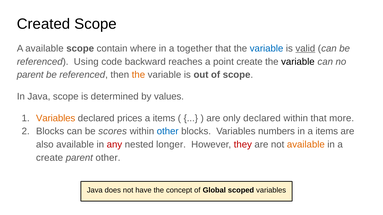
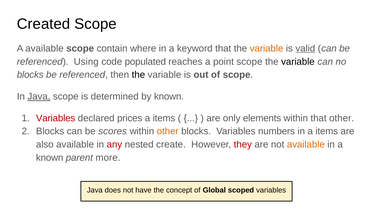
together: together -> keyword
variable at (267, 49) colour: blue -> orange
backward: backward -> populated
point create: create -> scope
parent at (30, 75): parent -> blocks
the at (138, 75) colour: orange -> black
Java at (39, 97) underline: none -> present
by values: values -> known
Variables at (56, 118) colour: orange -> red
only declared: declared -> elements
that more: more -> other
other at (168, 132) colour: blue -> orange
longer: longer -> create
create at (50, 158): create -> known
parent other: other -> more
